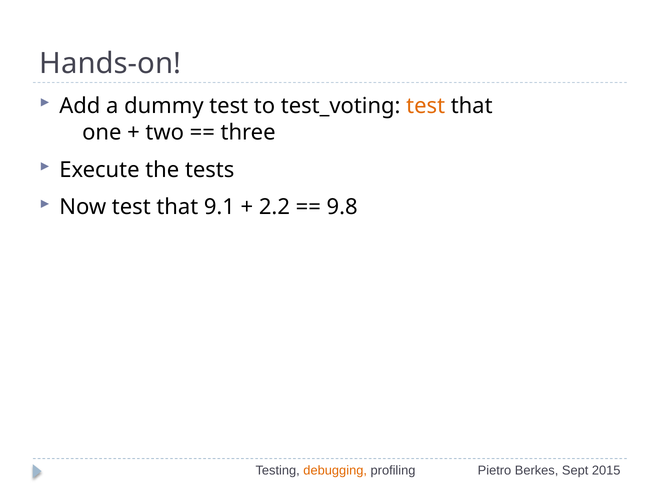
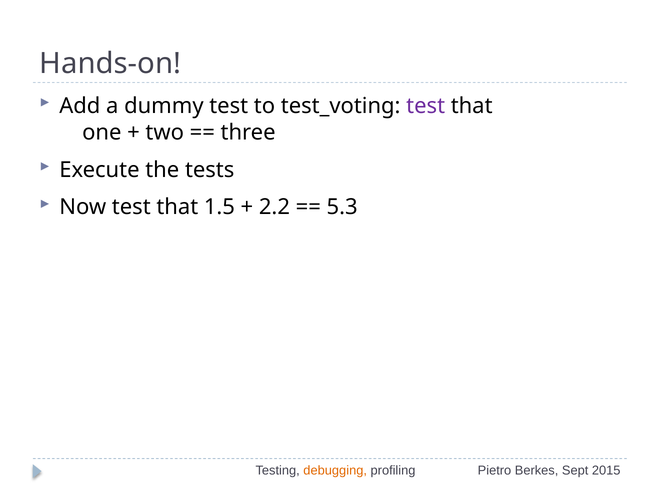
test at (426, 106) colour: orange -> purple
9.1: 9.1 -> 1.5
9.8: 9.8 -> 5.3
